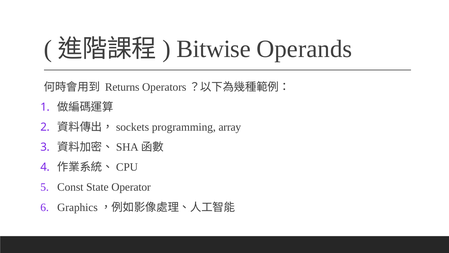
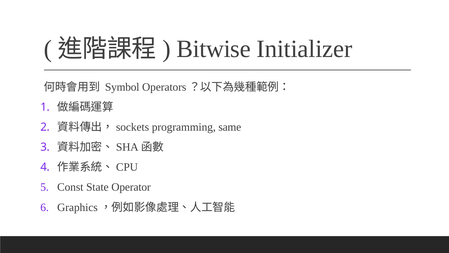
Operands: Operands -> Initializer
Returns: Returns -> Symbol
array: array -> same
